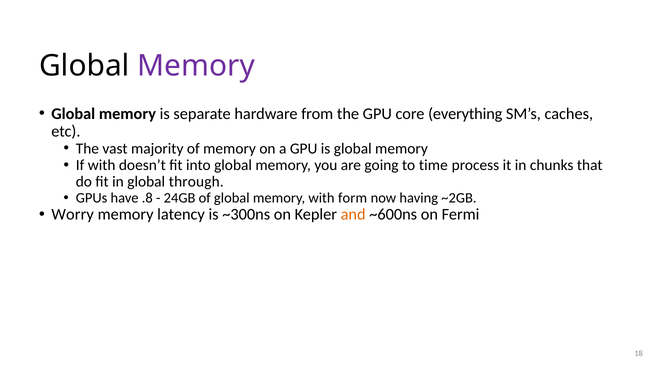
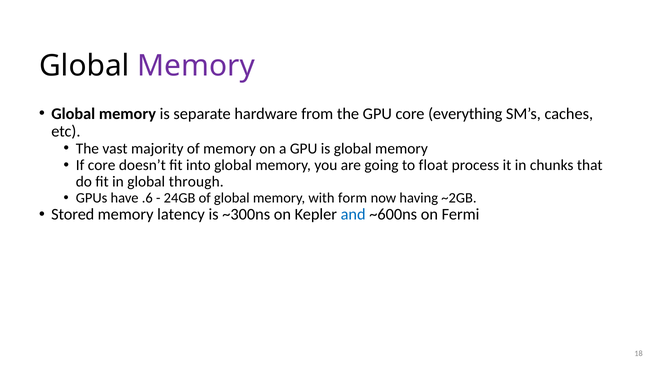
If with: with -> core
time: time -> float
.8: .8 -> .6
Worry: Worry -> Stored
and colour: orange -> blue
